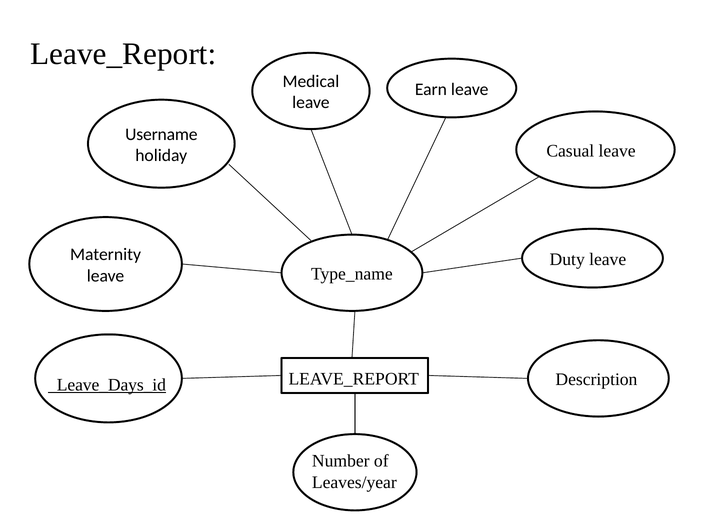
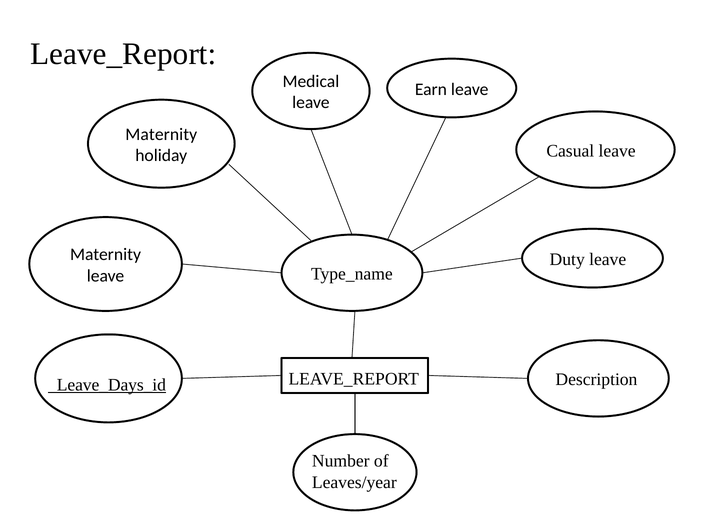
Username at (161, 134): Username -> Maternity
